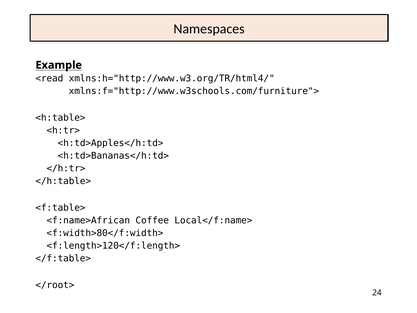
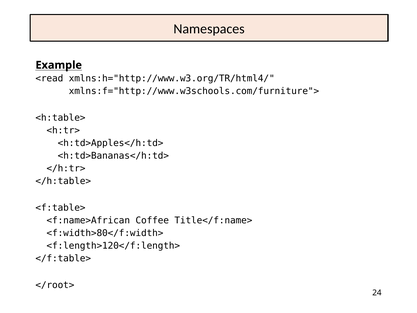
Local</f:name>: Local</f:name> -> Title</f:name>
